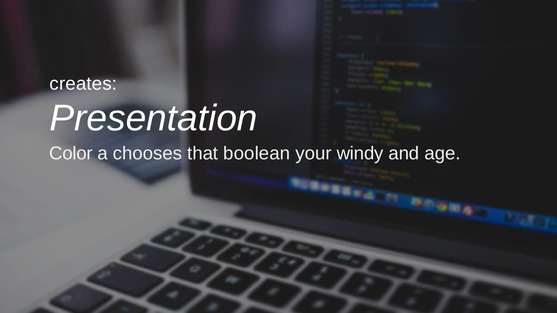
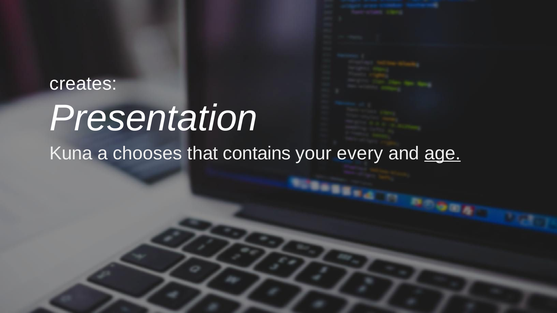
Color: Color -> Kuna
boolean: boolean -> contains
windy: windy -> every
age underline: none -> present
